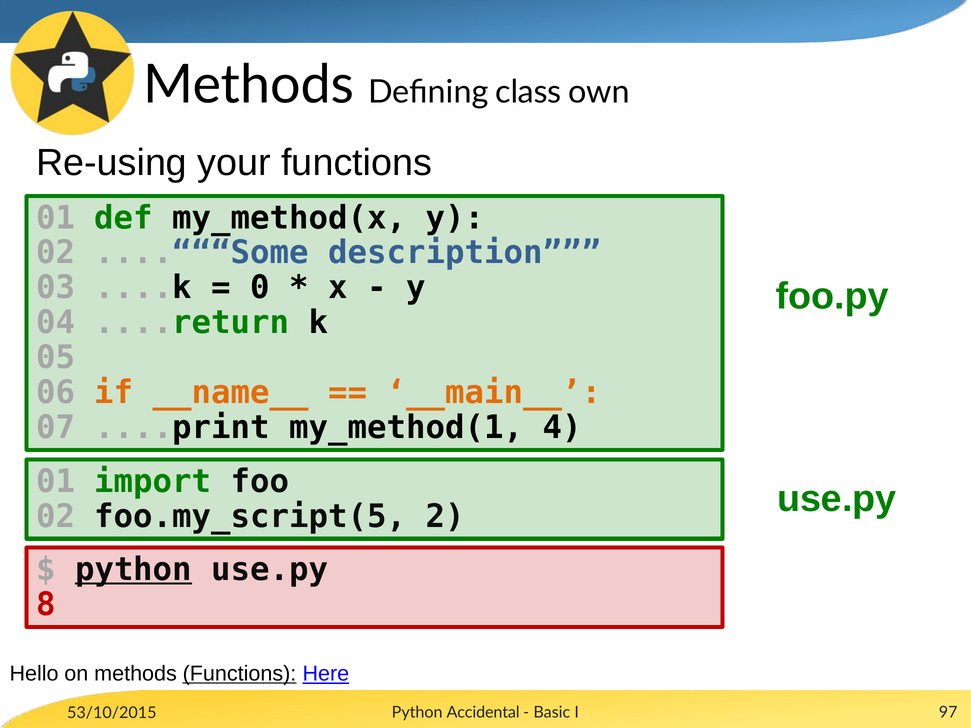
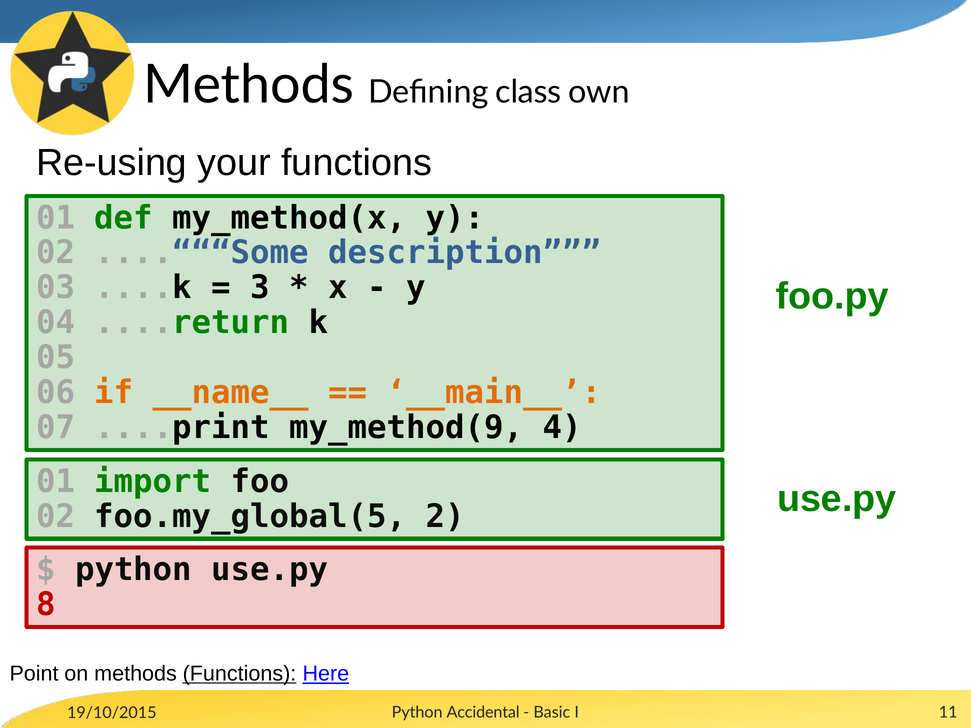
0: 0 -> 3
my_method(1: my_method(1 -> my_method(9
foo.my_script(5: foo.my_script(5 -> foo.my_global(5
python at (133, 570) underline: present -> none
Hello: Hello -> Point
53/10/2015: 53/10/2015 -> 19/10/2015
97: 97 -> 11
